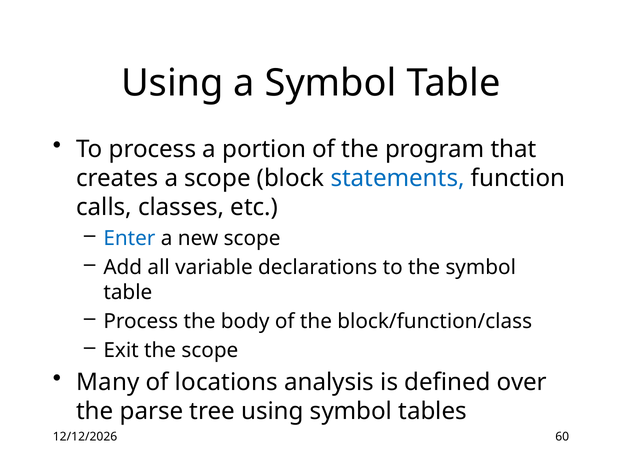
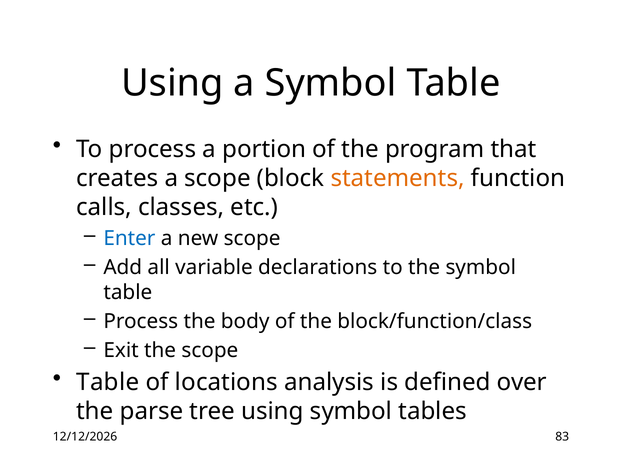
statements colour: blue -> orange
Many at (108, 382): Many -> Table
60: 60 -> 83
